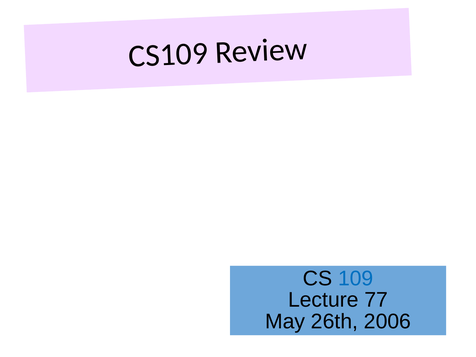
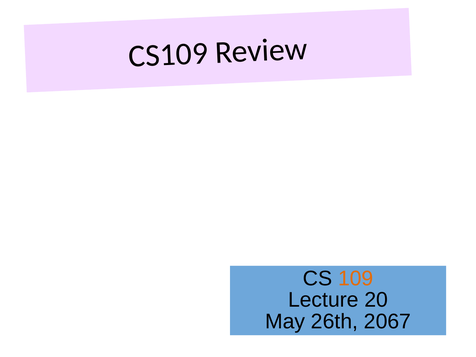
109 colour: blue -> orange
77: 77 -> 20
2006: 2006 -> 2067
